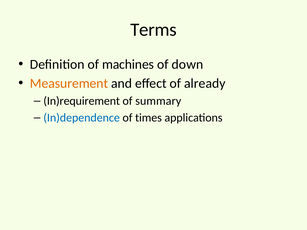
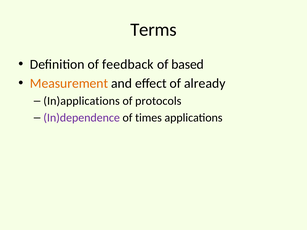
machines: machines -> feedback
down: down -> based
In)requirement: In)requirement -> In)applications
summary: summary -> protocols
In)dependence colour: blue -> purple
